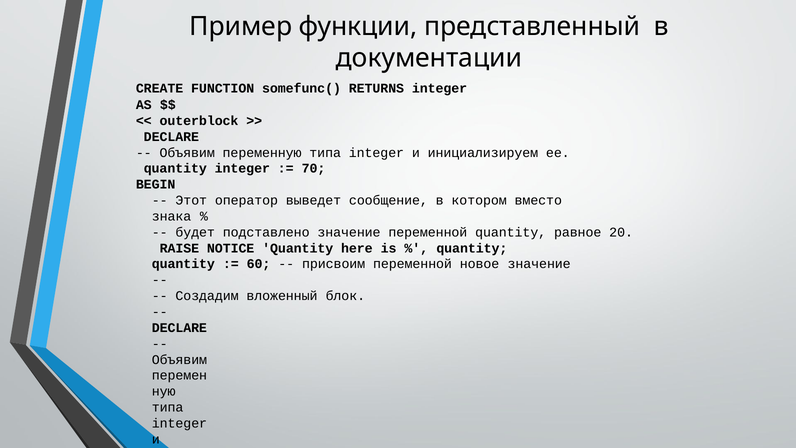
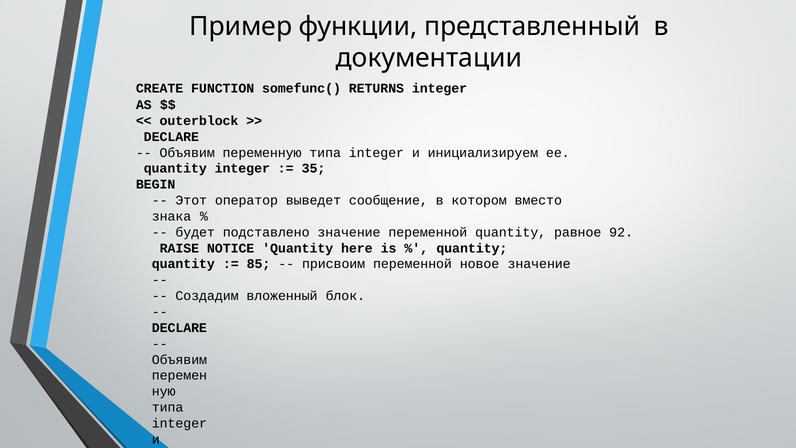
70: 70 -> 35
20: 20 -> 92
60: 60 -> 85
